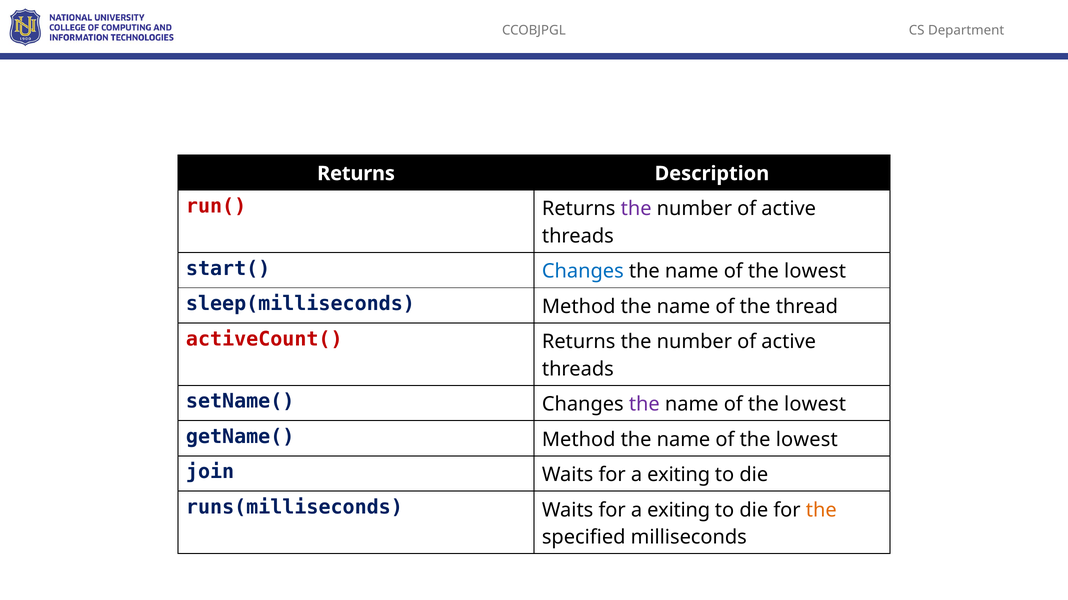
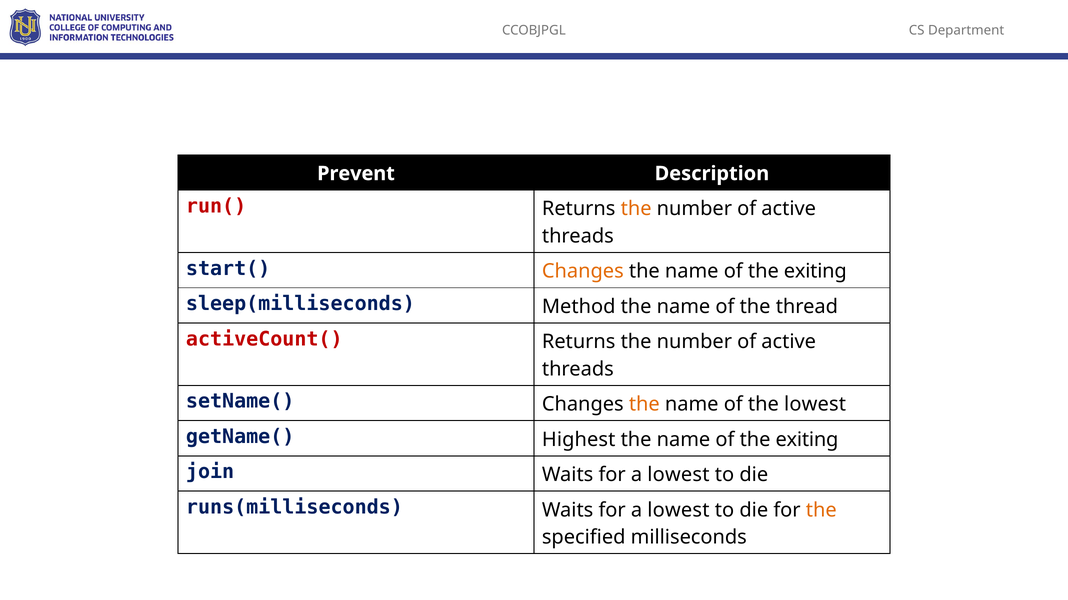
Returns at (356, 174): Returns -> Prevent
the at (636, 209) colour: purple -> orange
Changes at (583, 272) colour: blue -> orange
lowest at (815, 272): lowest -> exiting
the at (644, 405) colour: purple -> orange
getName( Method: Method -> Highest
lowest at (807, 440): lowest -> exiting
exiting at (679, 475): exiting -> lowest
exiting at (679, 511): exiting -> lowest
